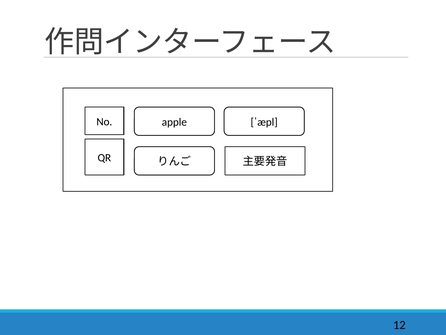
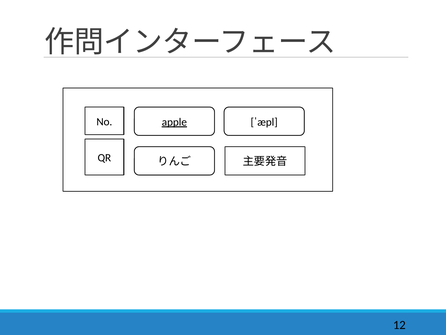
apple underline: none -> present
